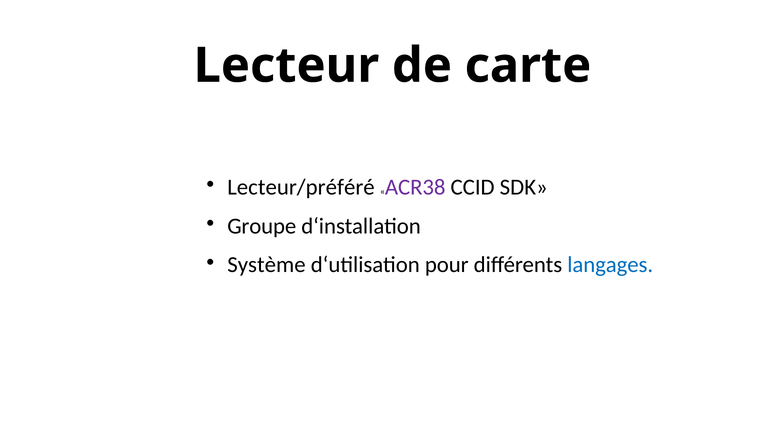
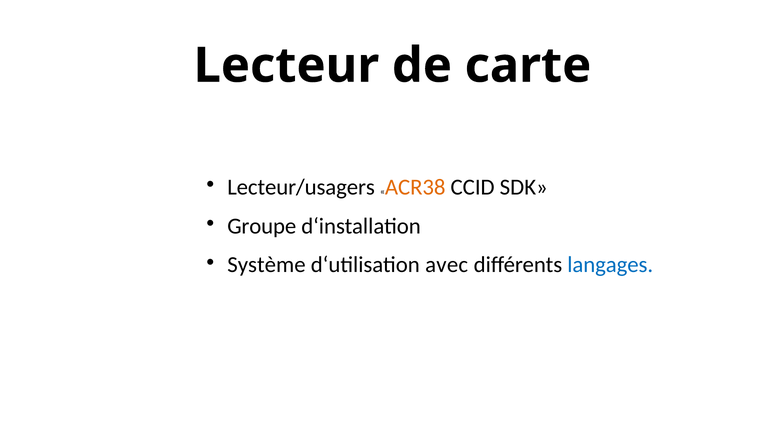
Lecteur/préféré: Lecteur/préféré -> Lecteur/usagers
ACR38 colour: purple -> orange
pour: pour -> avec
